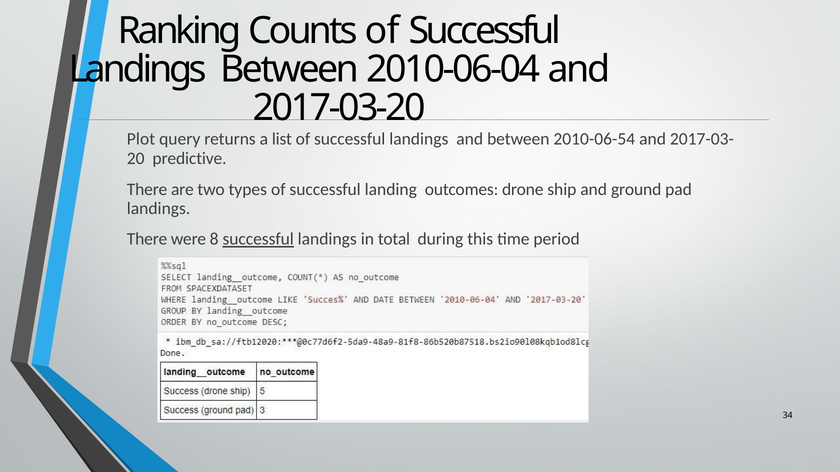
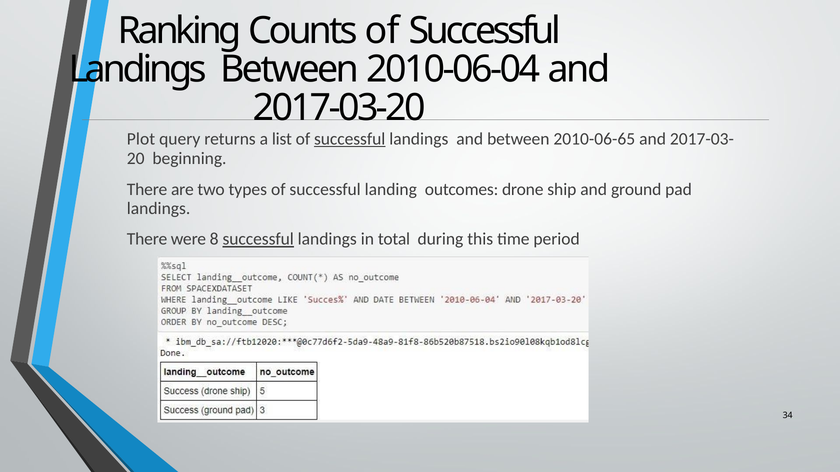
successful at (350, 139) underline: none -> present
2010-06-54: 2010-06-54 -> 2010-06-65
predictive: predictive -> beginning
